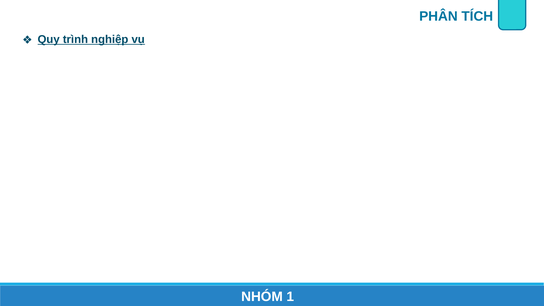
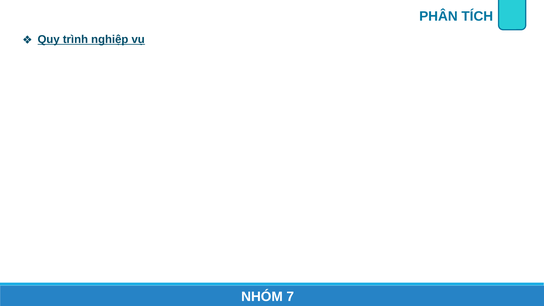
1: 1 -> 7
